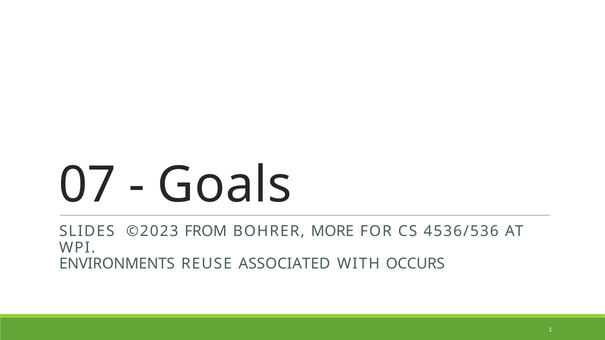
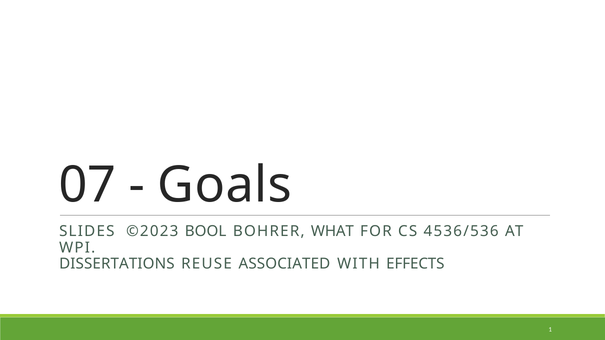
FROM: FROM -> BOOL
MORE: MORE -> WHAT
ENVIRONMENTS: ENVIRONMENTS -> DISSERTATIONS
OCCURS: OCCURS -> EFFECTS
